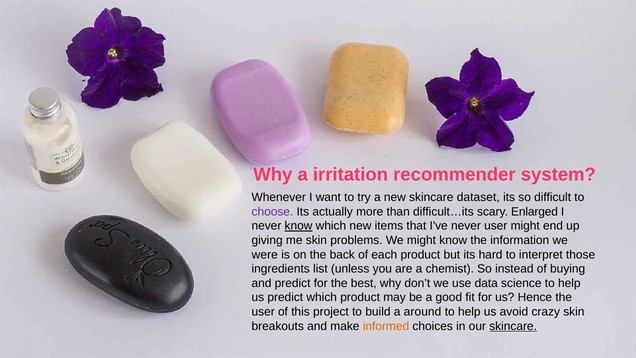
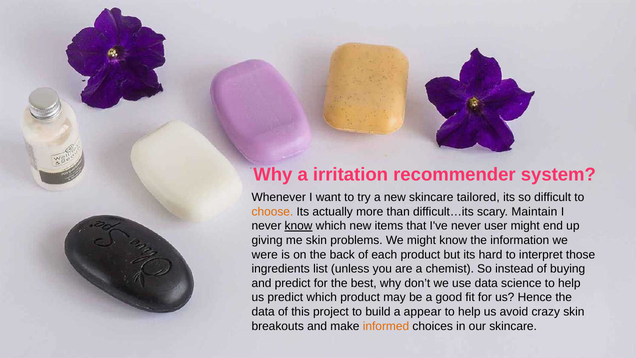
dataset: dataset -> tailored
choose colour: purple -> orange
Enlarged: Enlarged -> Maintain
user at (263, 312): user -> data
around: around -> appear
skincare at (513, 326) underline: present -> none
